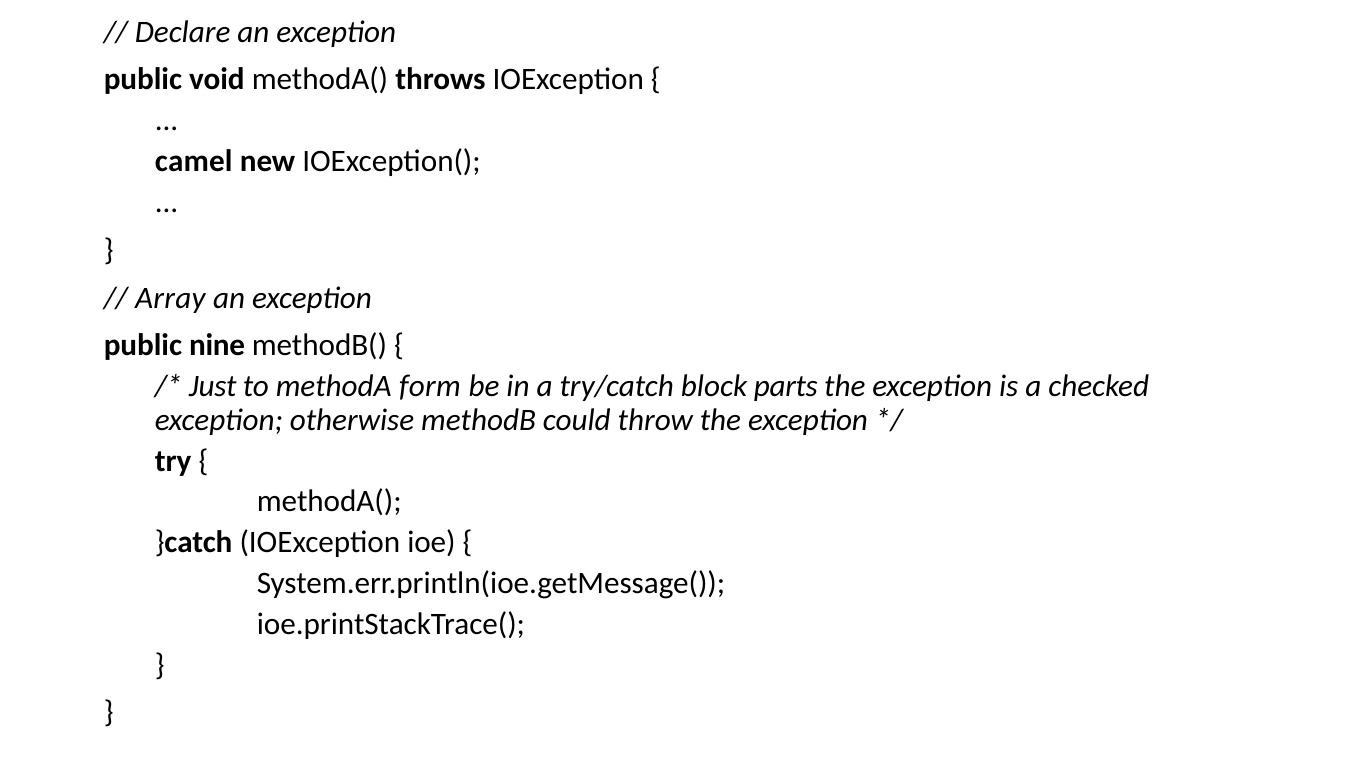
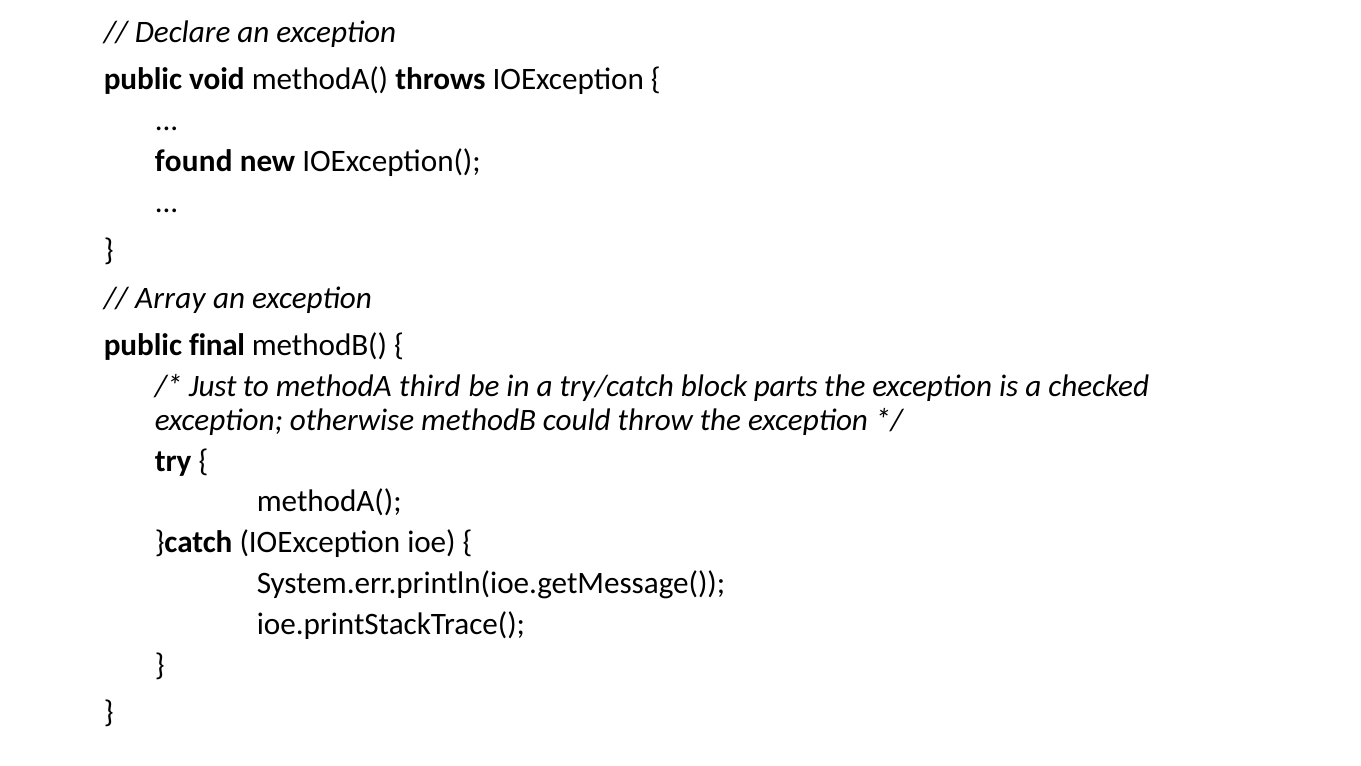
camel: camel -> found
nine: nine -> final
form: form -> third
